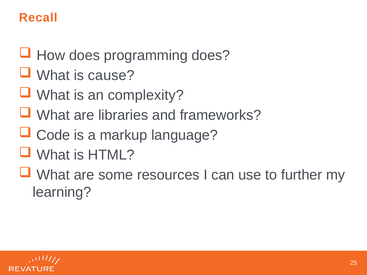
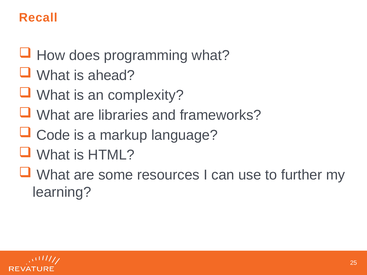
programming does: does -> what
cause: cause -> ahead
